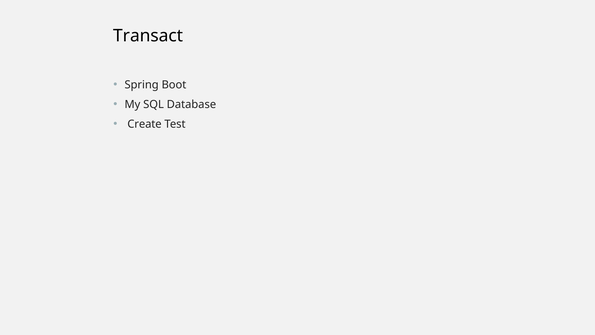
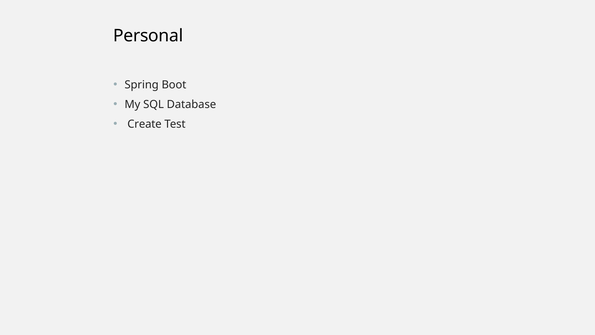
Transact: Transact -> Personal
